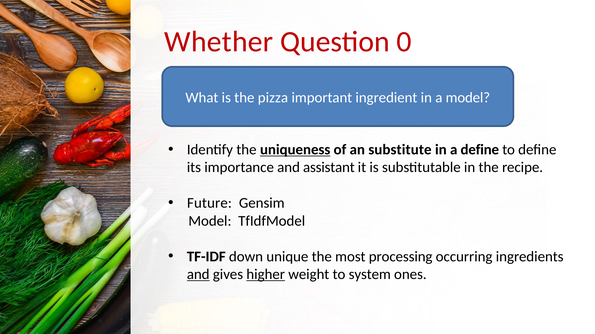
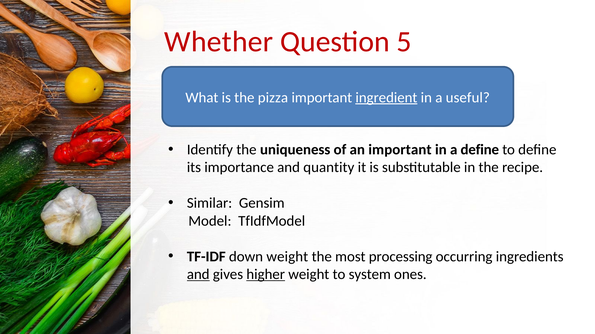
0: 0 -> 5
ingredient underline: none -> present
a model: model -> useful
uniqueness underline: present -> none
an substitute: substitute -> important
assistant: assistant -> quantity
Future: Future -> Similar
down unique: unique -> weight
